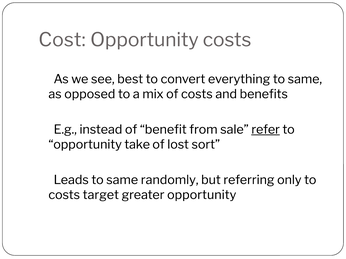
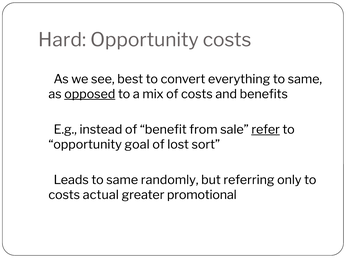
Cost: Cost -> Hard
opposed underline: none -> present
take: take -> goal
target: target -> actual
greater opportunity: opportunity -> promotional
